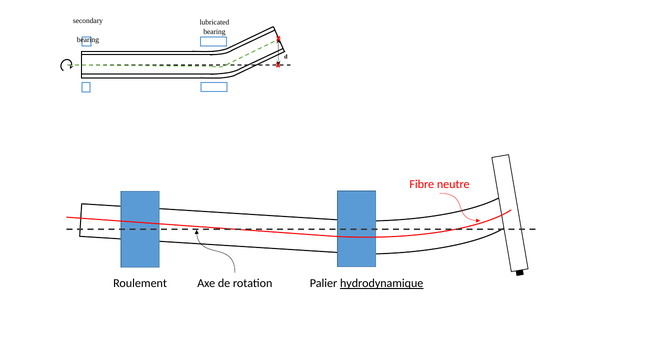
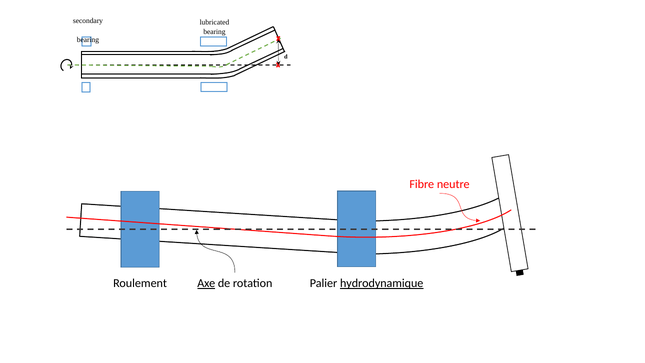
Axe underline: none -> present
